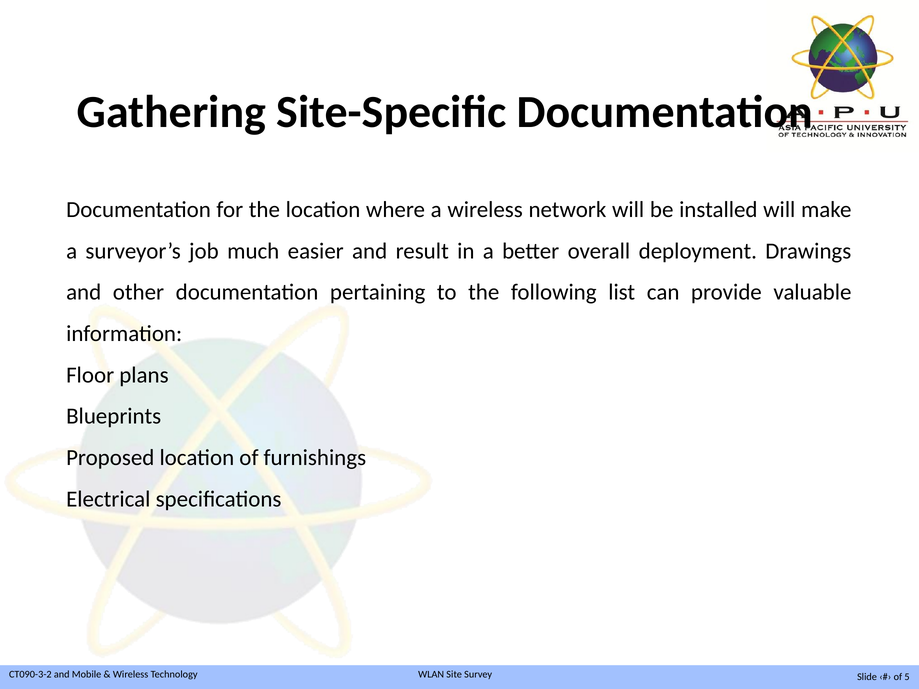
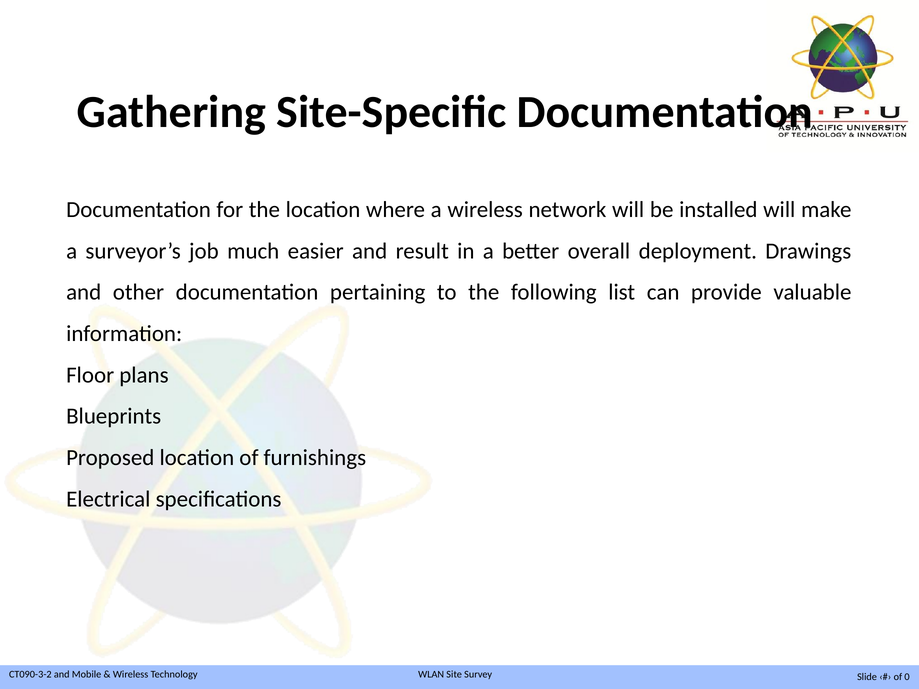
5: 5 -> 0
